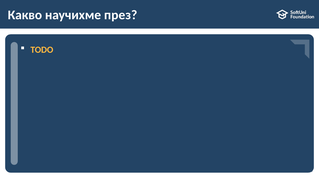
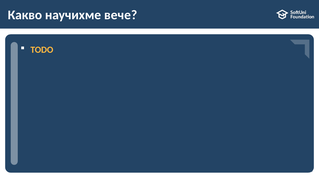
през: през -> вече
